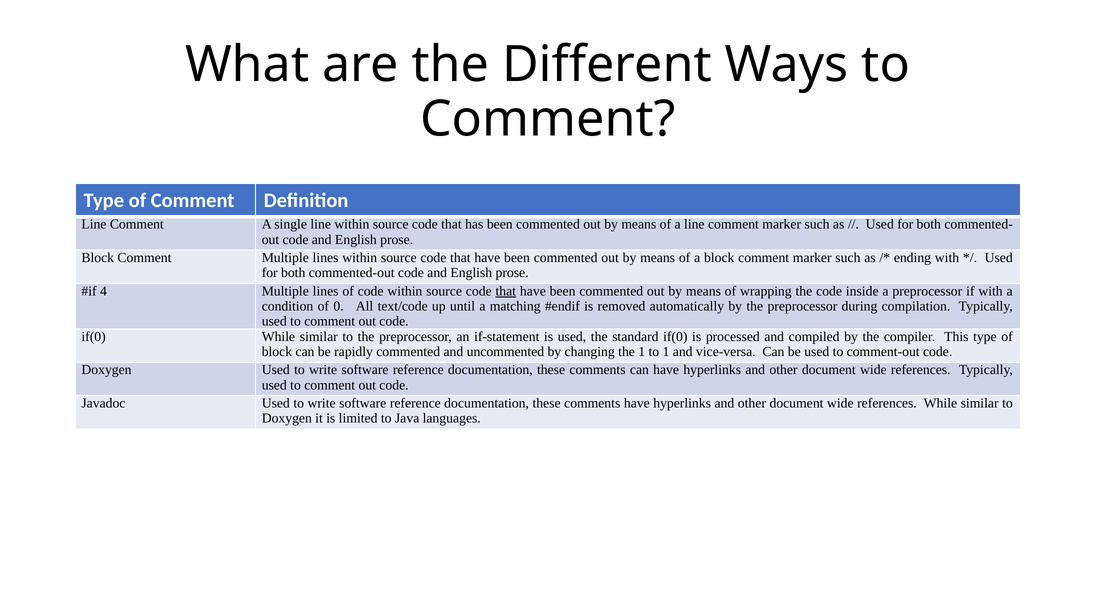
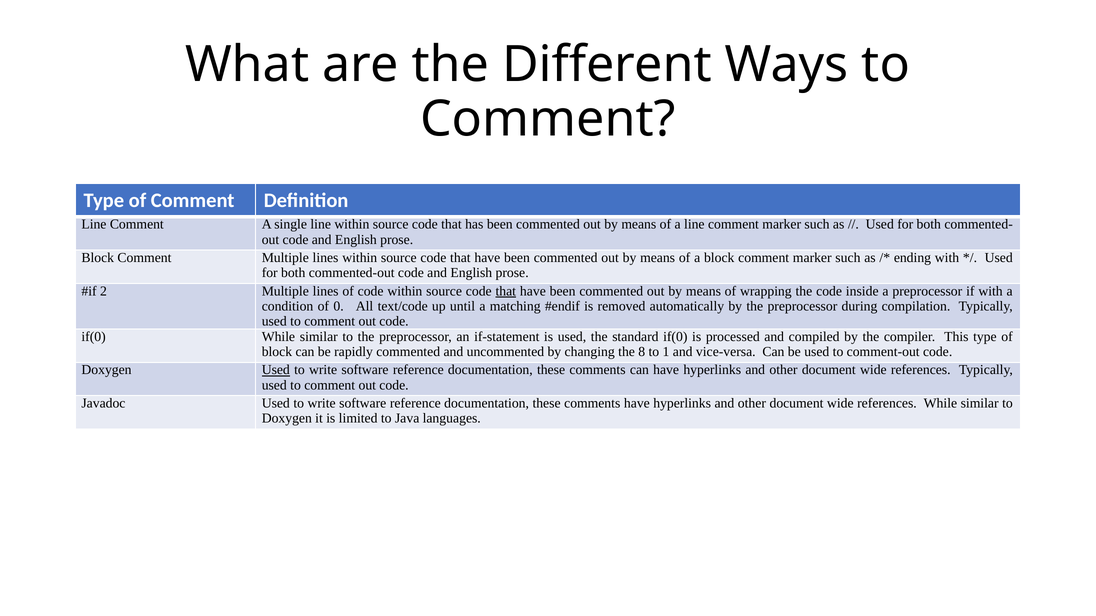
4: 4 -> 2
the 1: 1 -> 8
Used at (276, 370) underline: none -> present
